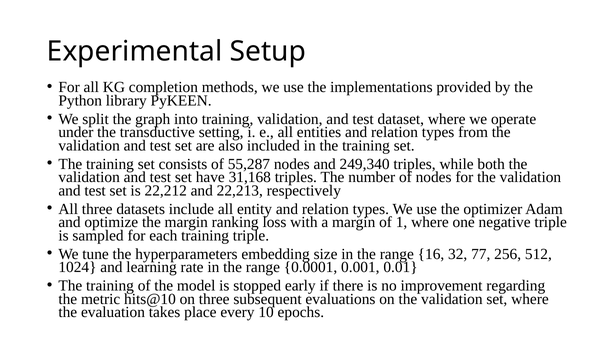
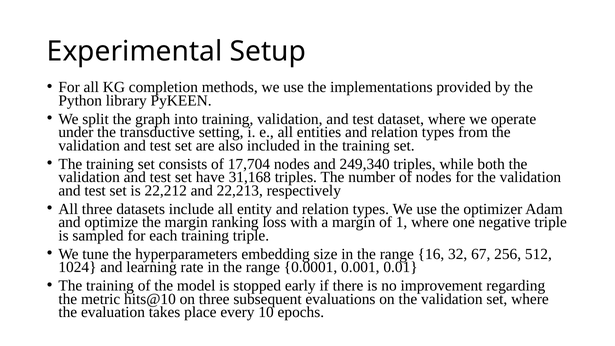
55,287: 55,287 -> 17,704
77: 77 -> 67
